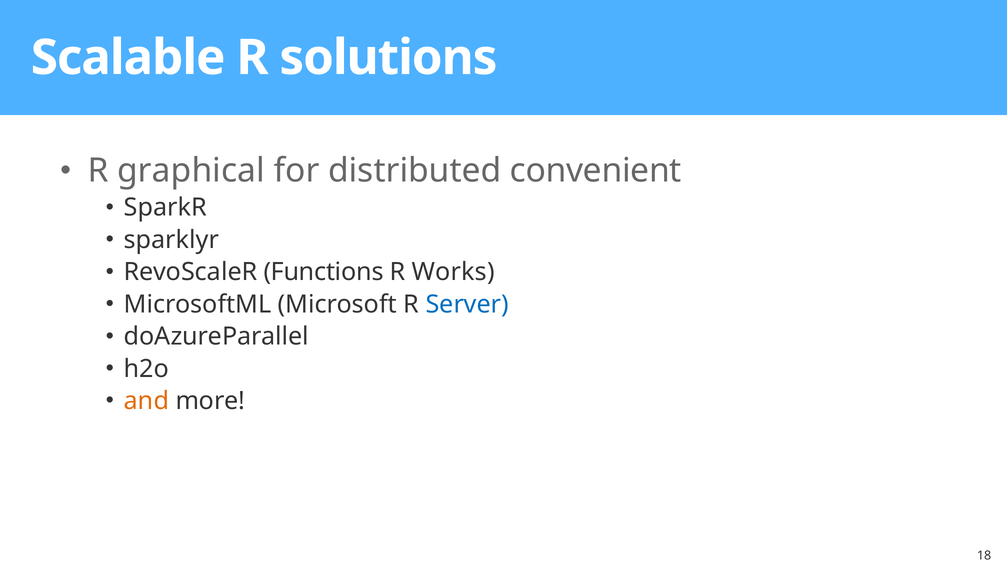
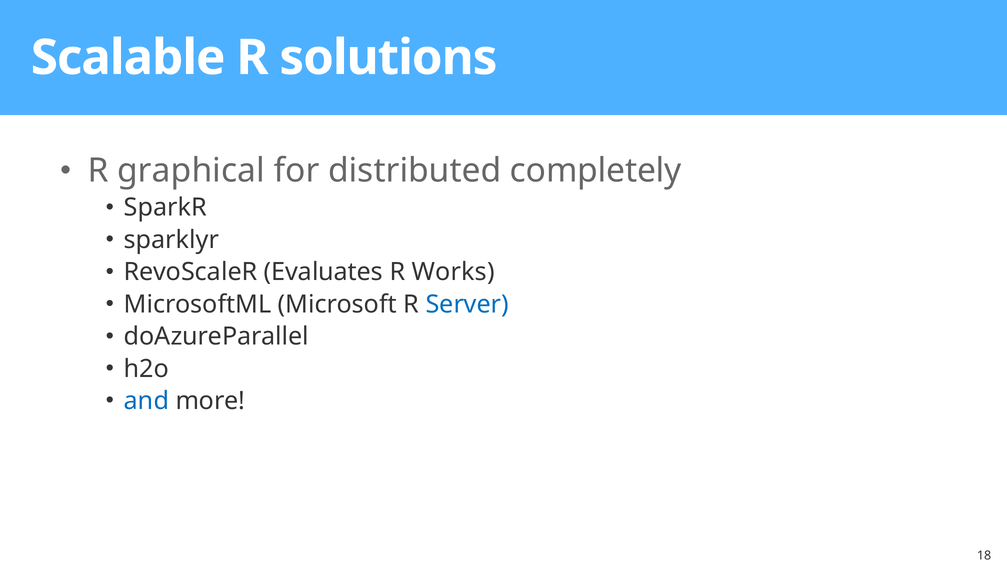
convenient: convenient -> completely
Functions: Functions -> Evaluates
and colour: orange -> blue
